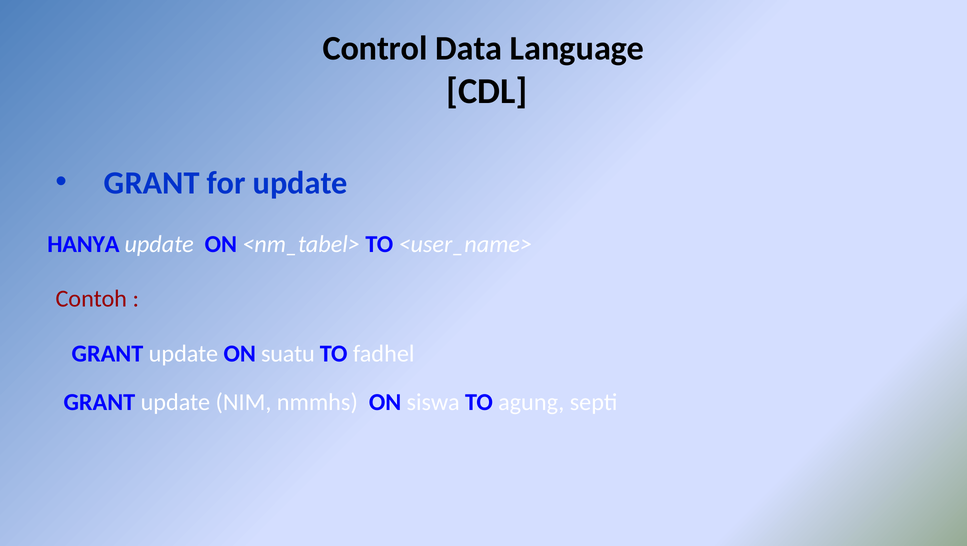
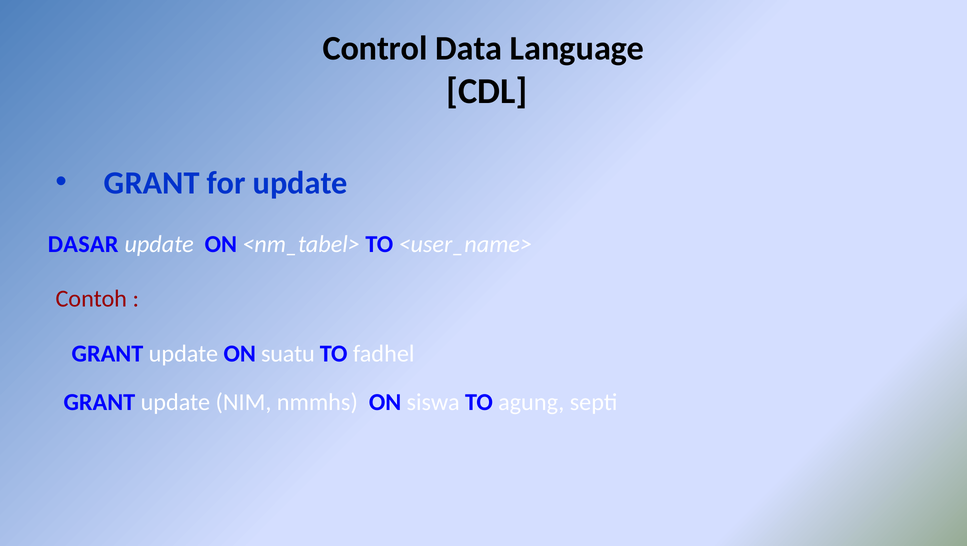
HANYA: HANYA -> DASAR
